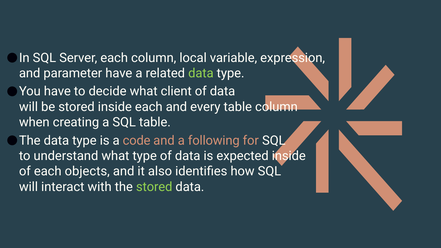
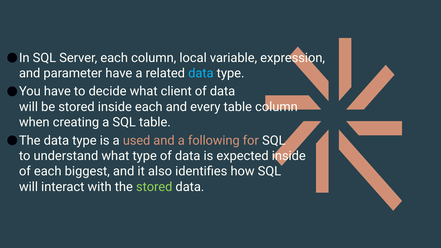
data at (201, 73) colour: light green -> light blue
code: code -> used
objects: objects -> biggest
